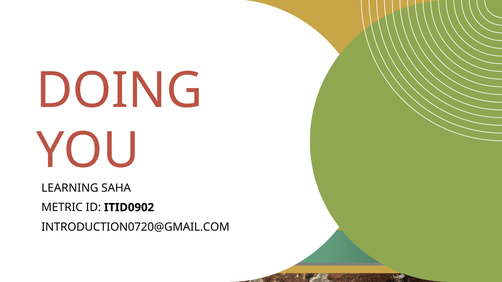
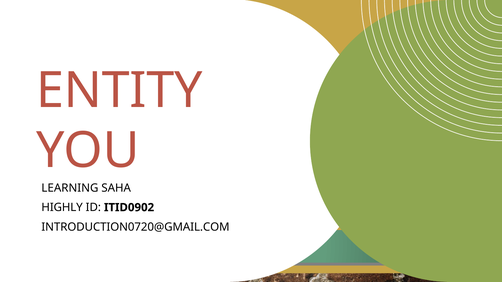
DOING: DOING -> ENTITY
METRIC: METRIC -> HIGHLY
